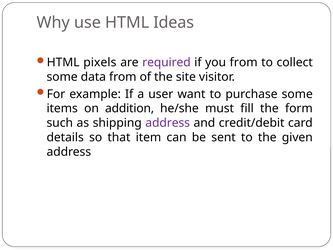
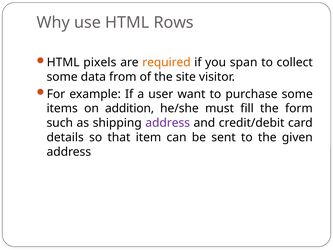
Ideas: Ideas -> Rows
required colour: purple -> orange
you from: from -> span
